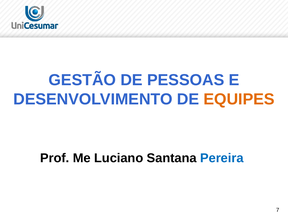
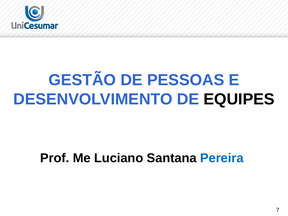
EQUIPES colour: orange -> black
